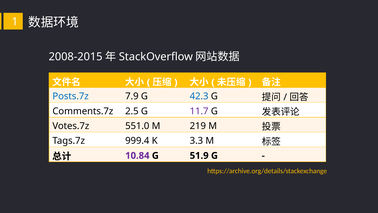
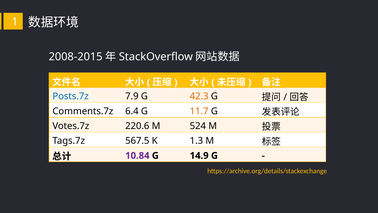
42.3 colour: blue -> orange
2.5: 2.5 -> 6.4
11.7 colour: purple -> orange
551.0: 551.0 -> 220.6
219: 219 -> 524
999.4: 999.4 -> 567.5
3.3: 3.3 -> 1.3
51.9: 51.9 -> 14.9
